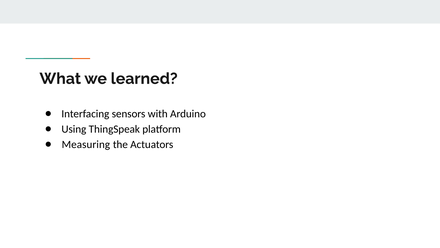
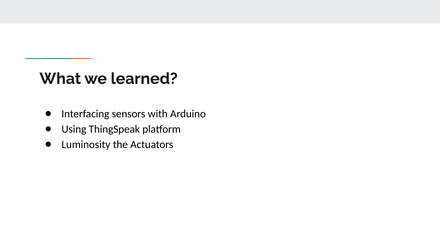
Measuring: Measuring -> Luminosity
